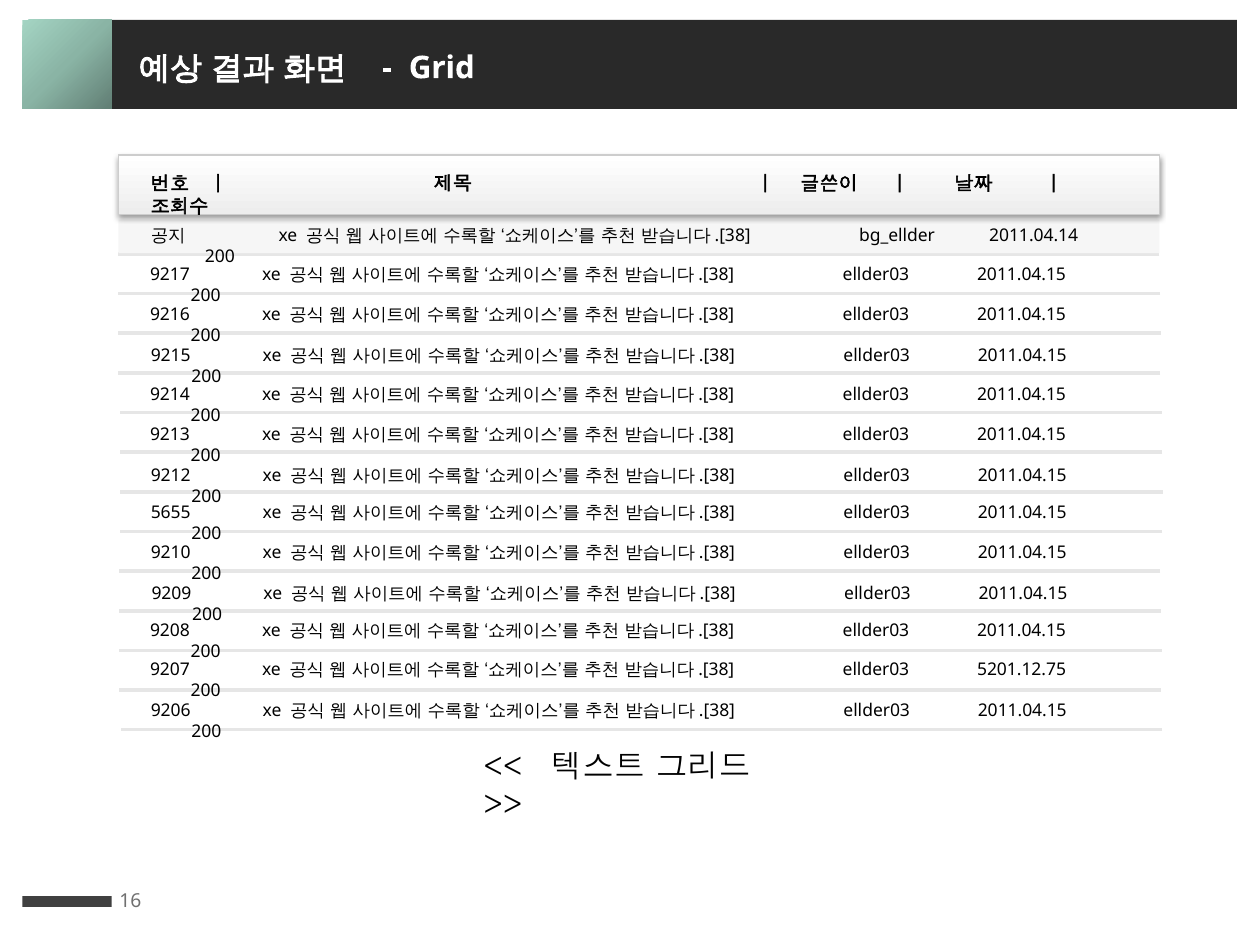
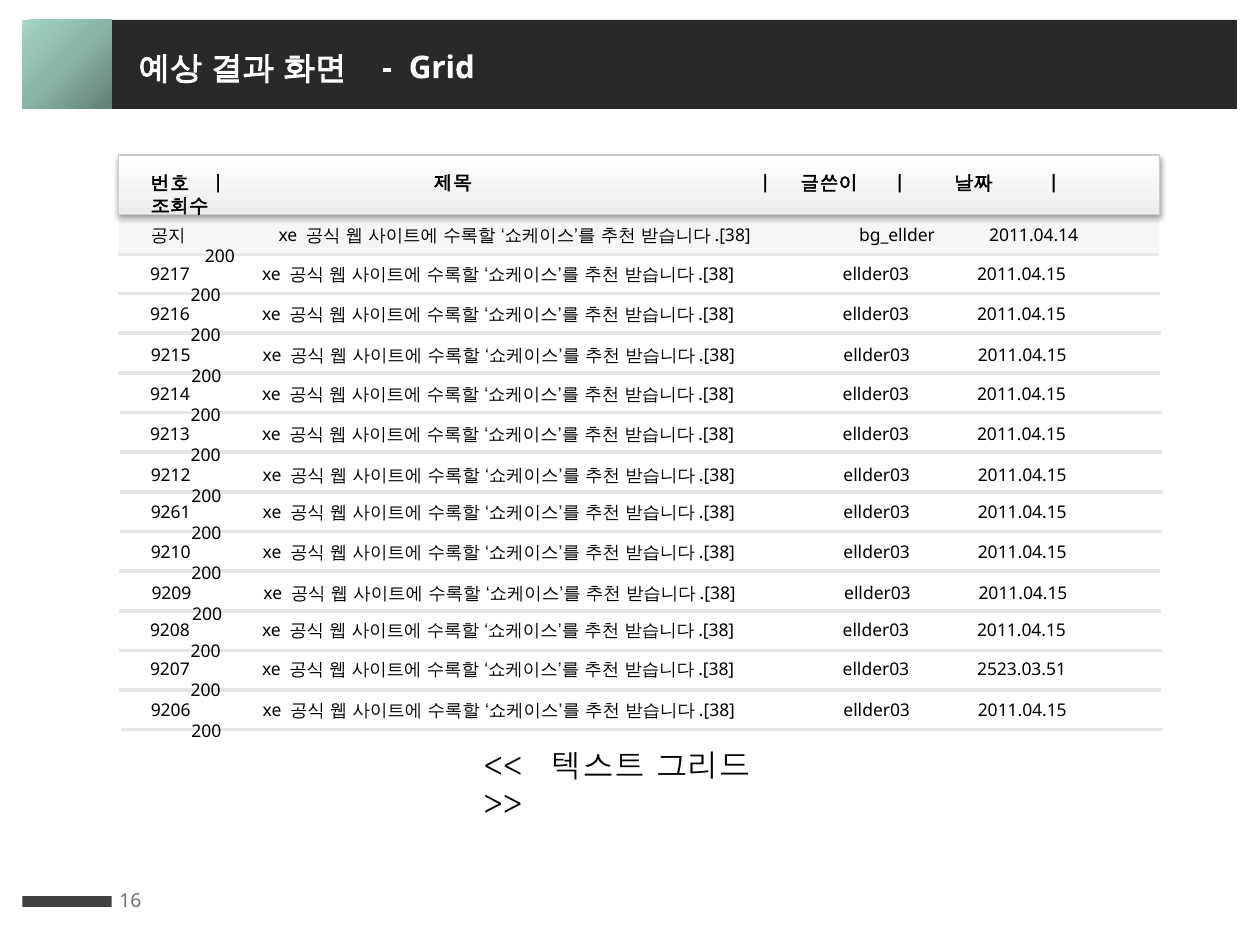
5655: 5655 -> 9261
5201.12.75: 5201.12.75 -> 2523.03.51
